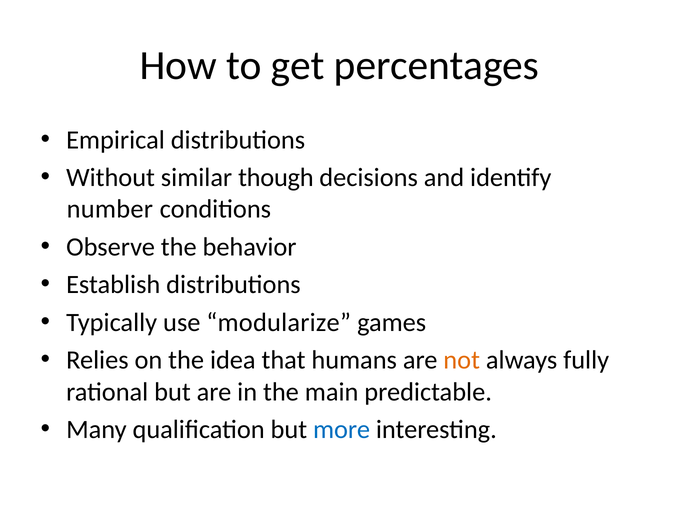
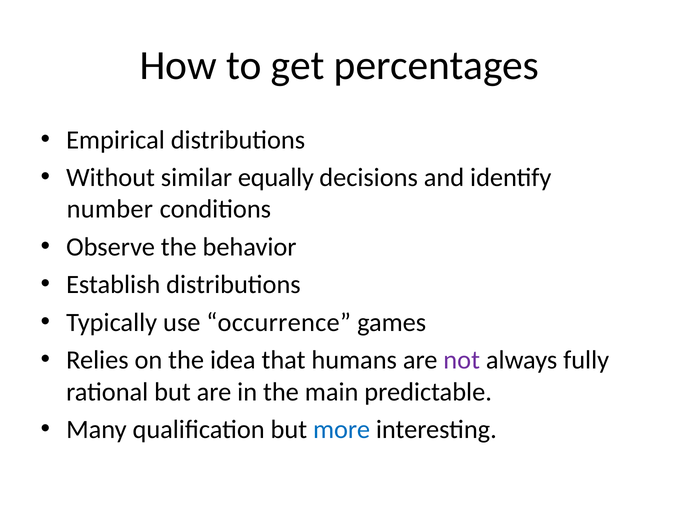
though: though -> equally
modularize: modularize -> occurrence
not colour: orange -> purple
